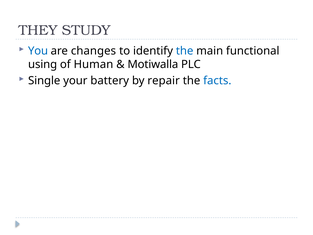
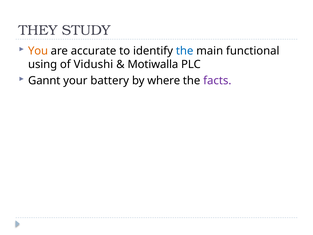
You colour: blue -> orange
changes: changes -> accurate
Human: Human -> Vidushi
Single: Single -> Gannt
repair: repair -> where
facts colour: blue -> purple
